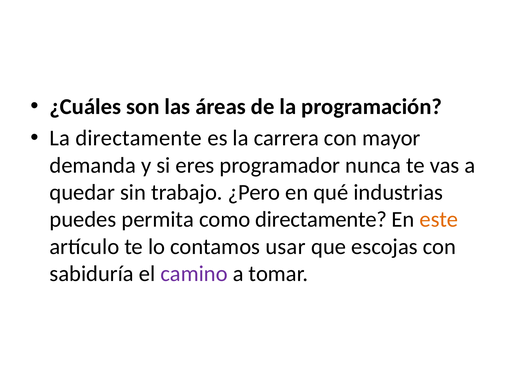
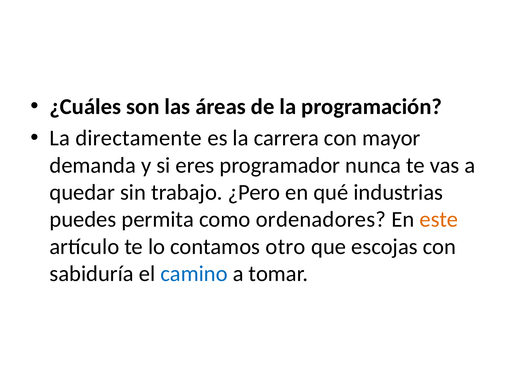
como directamente: directamente -> ordenadores
usar: usar -> otro
camino colour: purple -> blue
